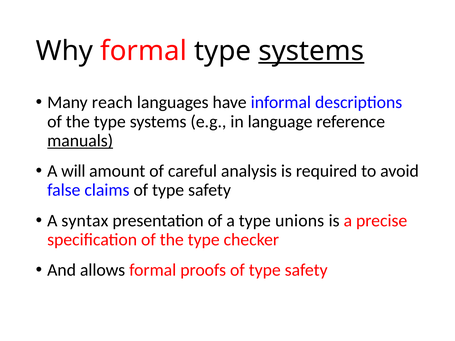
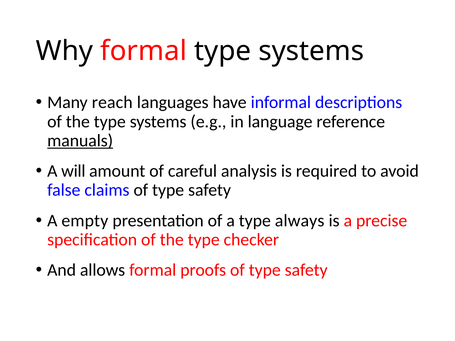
systems at (311, 51) underline: present -> none
syntax: syntax -> empty
unions: unions -> always
